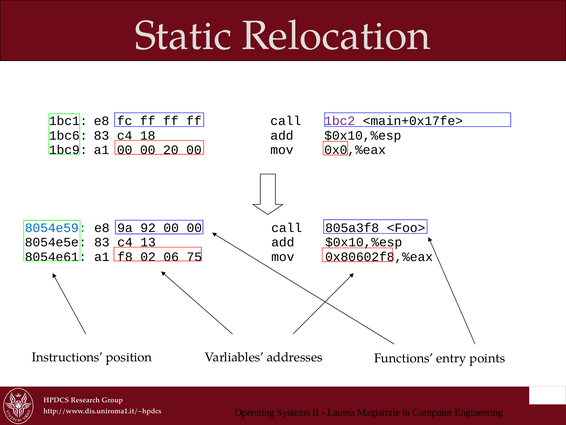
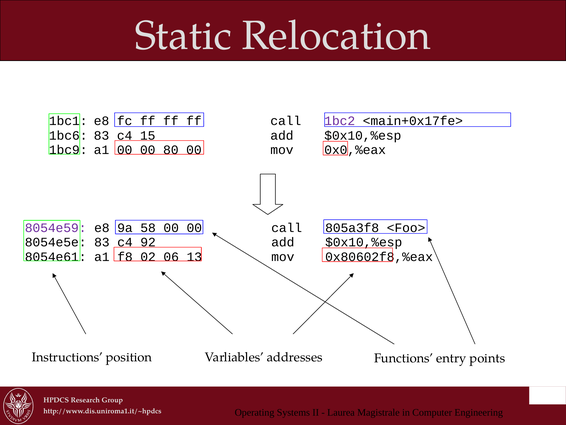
18: 18 -> 15
20: 20 -> 80
8054e59 colour: blue -> purple
92: 92 -> 58
13: 13 -> 92
75: 75 -> 13
